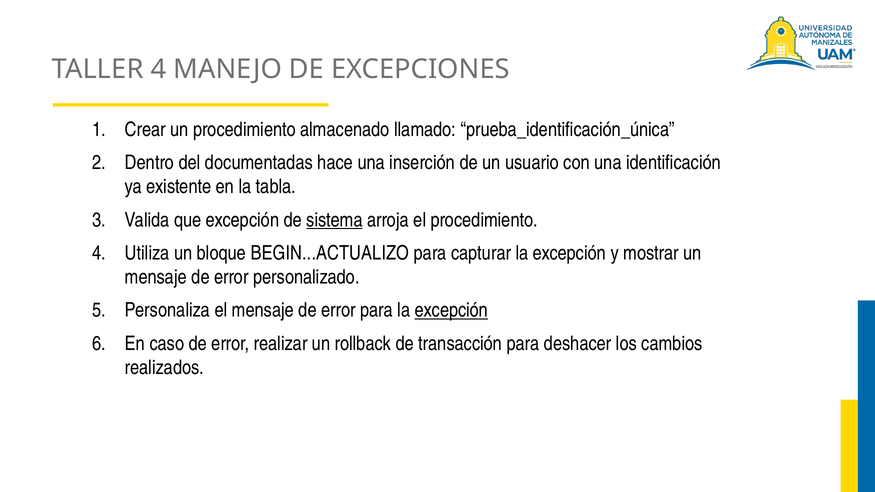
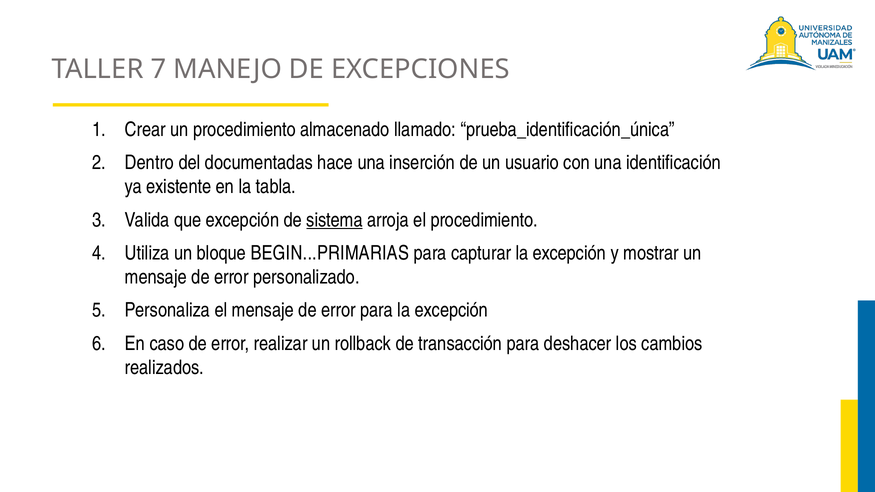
TALLER 4: 4 -> 7
BEGIN...ACTUALIZO: BEGIN...ACTUALIZO -> BEGIN...PRIMARIAS
excepción at (451, 310) underline: present -> none
